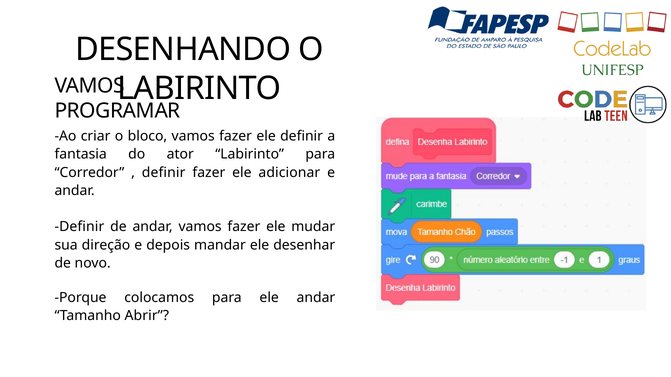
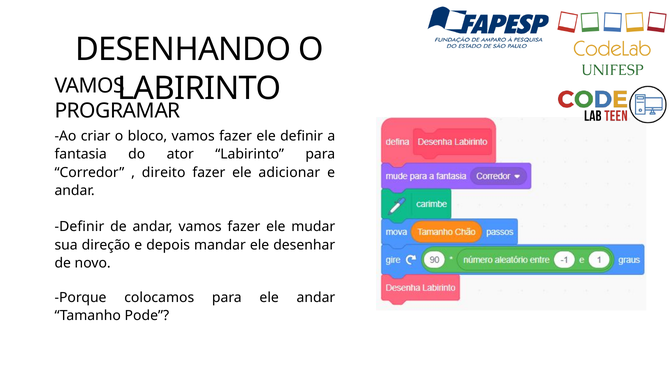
definir at (164, 173): definir -> direito
Abrir: Abrir -> Pode
